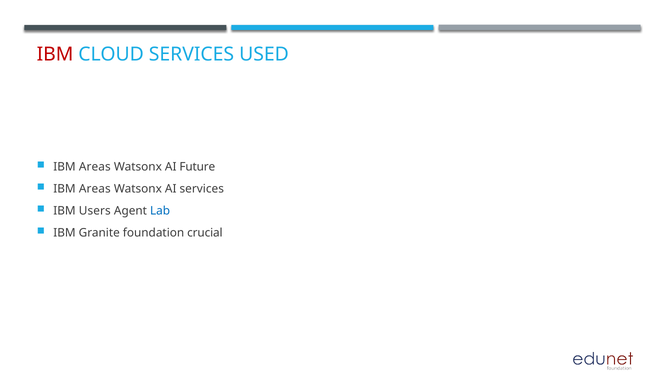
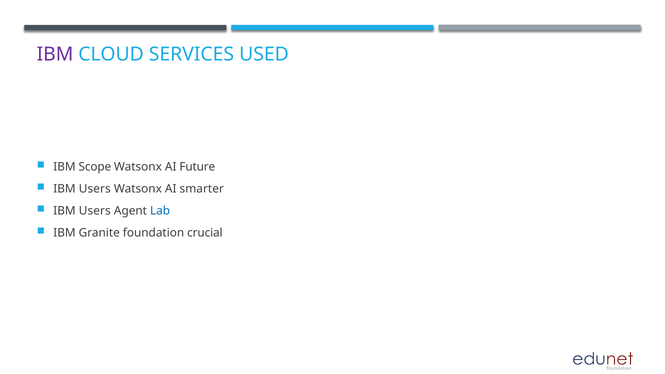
IBM at (55, 54) colour: red -> purple
Areas at (95, 167): Areas -> Scope
Areas at (95, 189): Areas -> Users
AI services: services -> smarter
